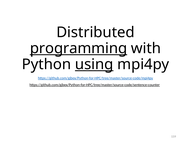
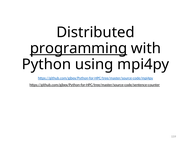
using underline: present -> none
